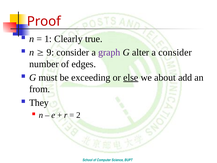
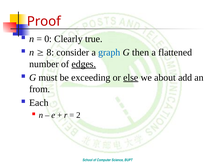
1: 1 -> 0
9: 9 -> 8
graph colour: purple -> blue
alter: alter -> then
a consider: consider -> flattened
edges underline: none -> present
They: They -> Each
